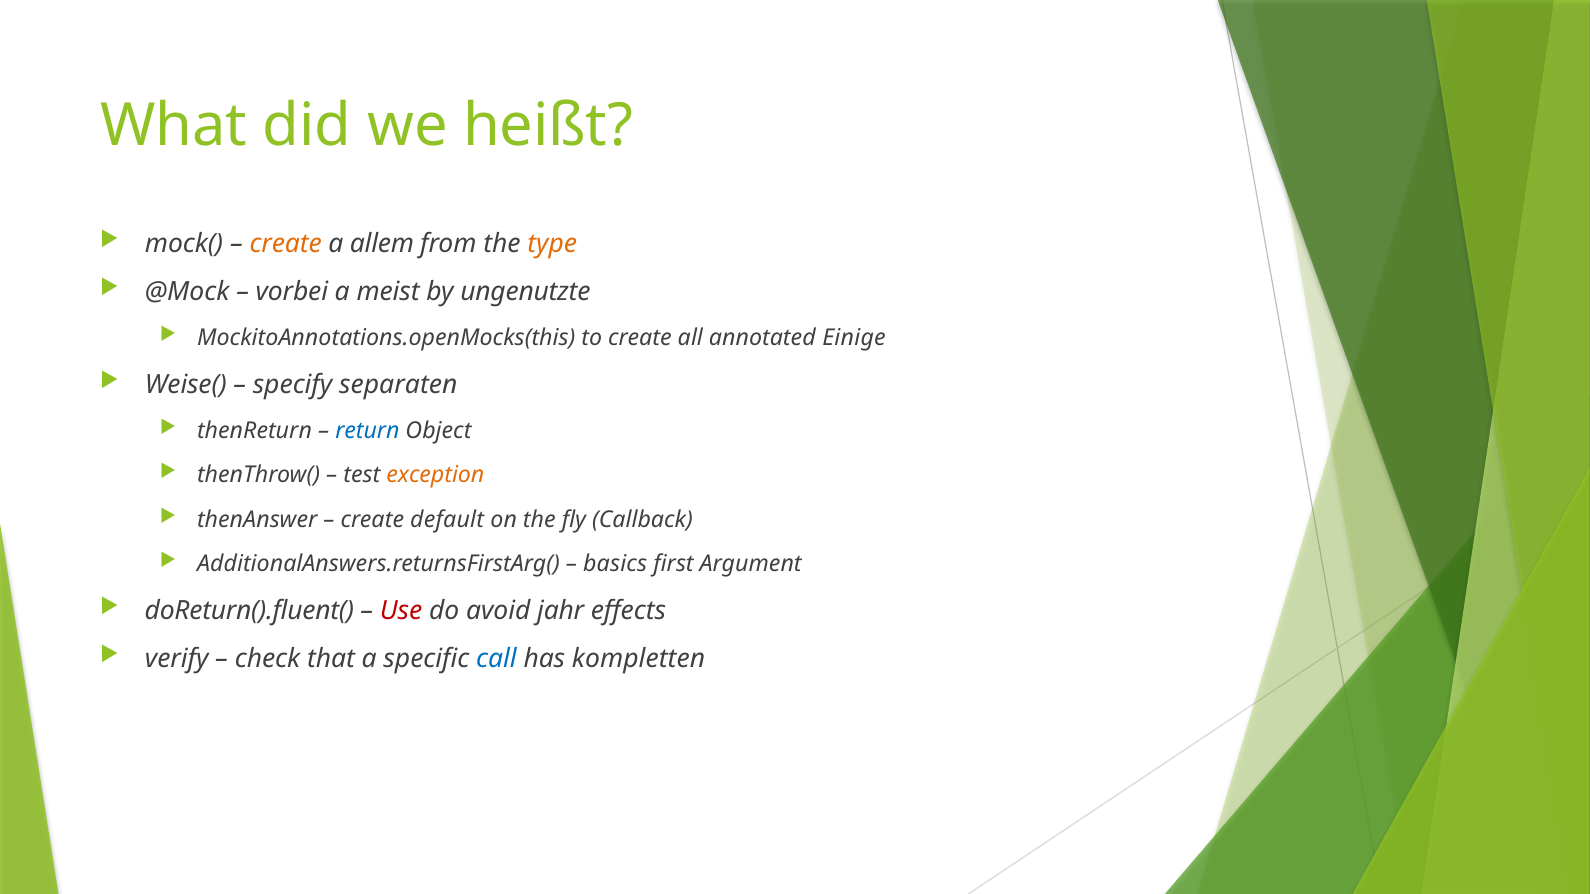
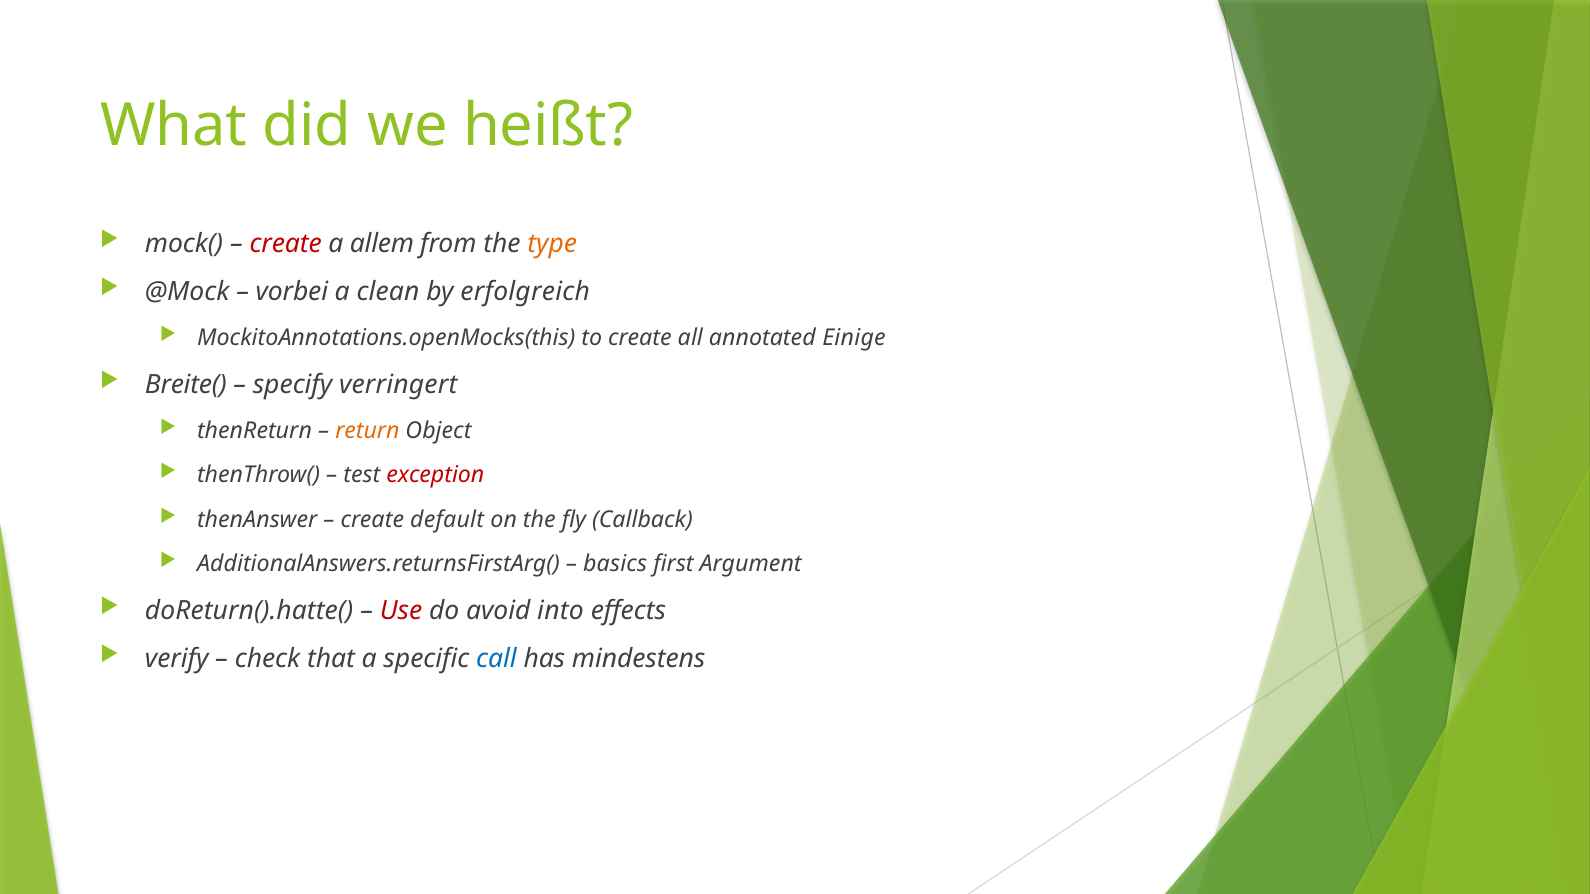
create at (286, 243) colour: orange -> red
meist: meist -> clean
ungenutzte: ungenutzte -> erfolgreich
Weise(: Weise( -> Breite(
separaten: separaten -> verringert
return colour: blue -> orange
exception colour: orange -> red
doReturn().fluent(: doReturn().fluent( -> doReturn().hatte(
jahr: jahr -> into
kompletten: kompletten -> mindestens
